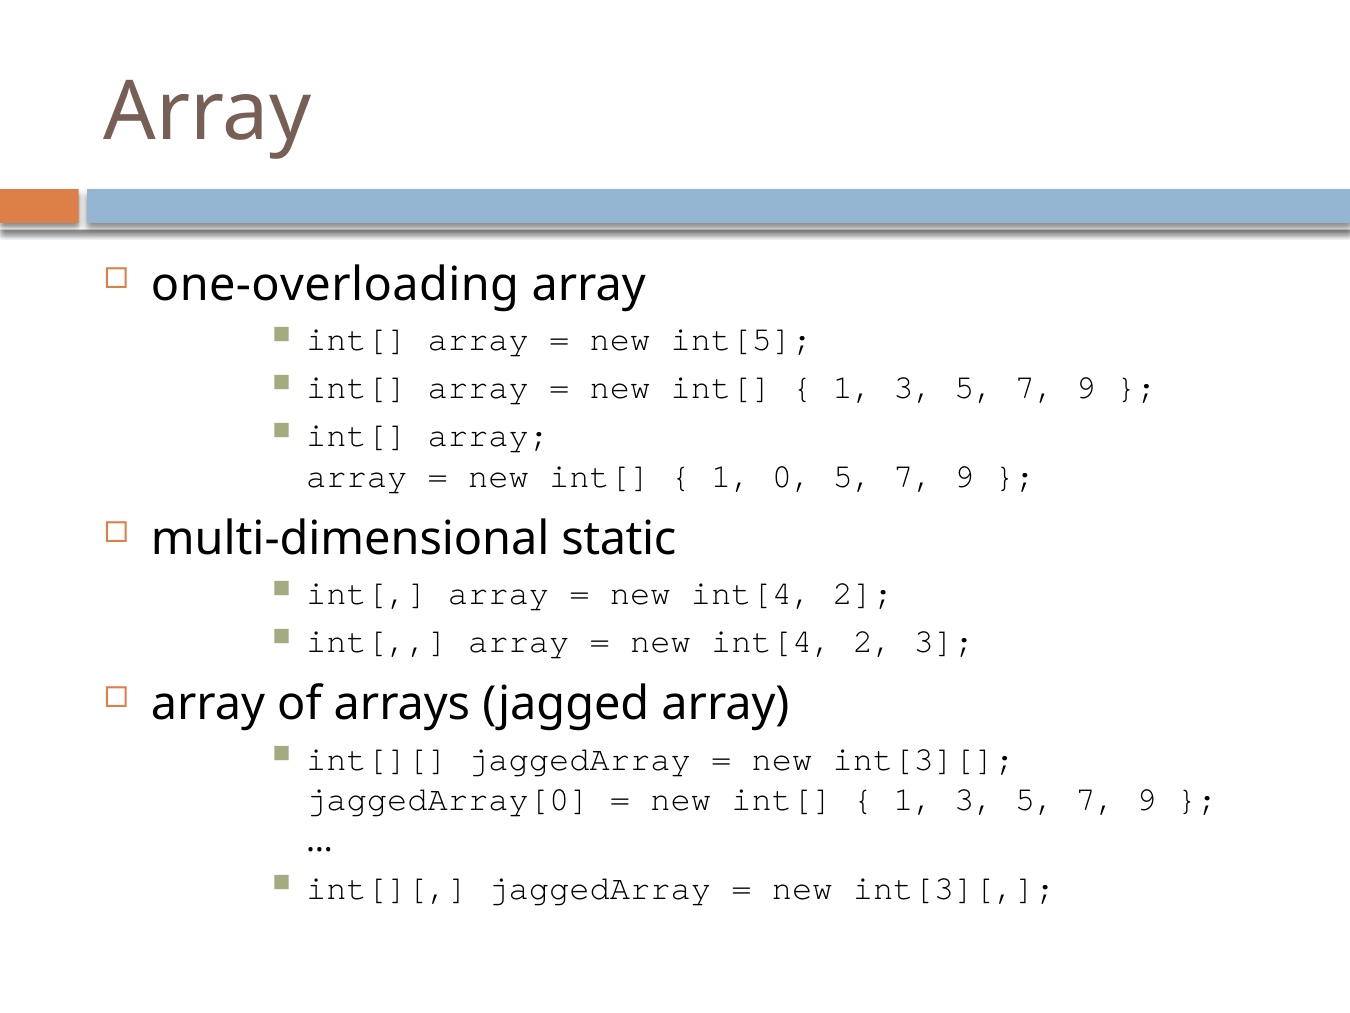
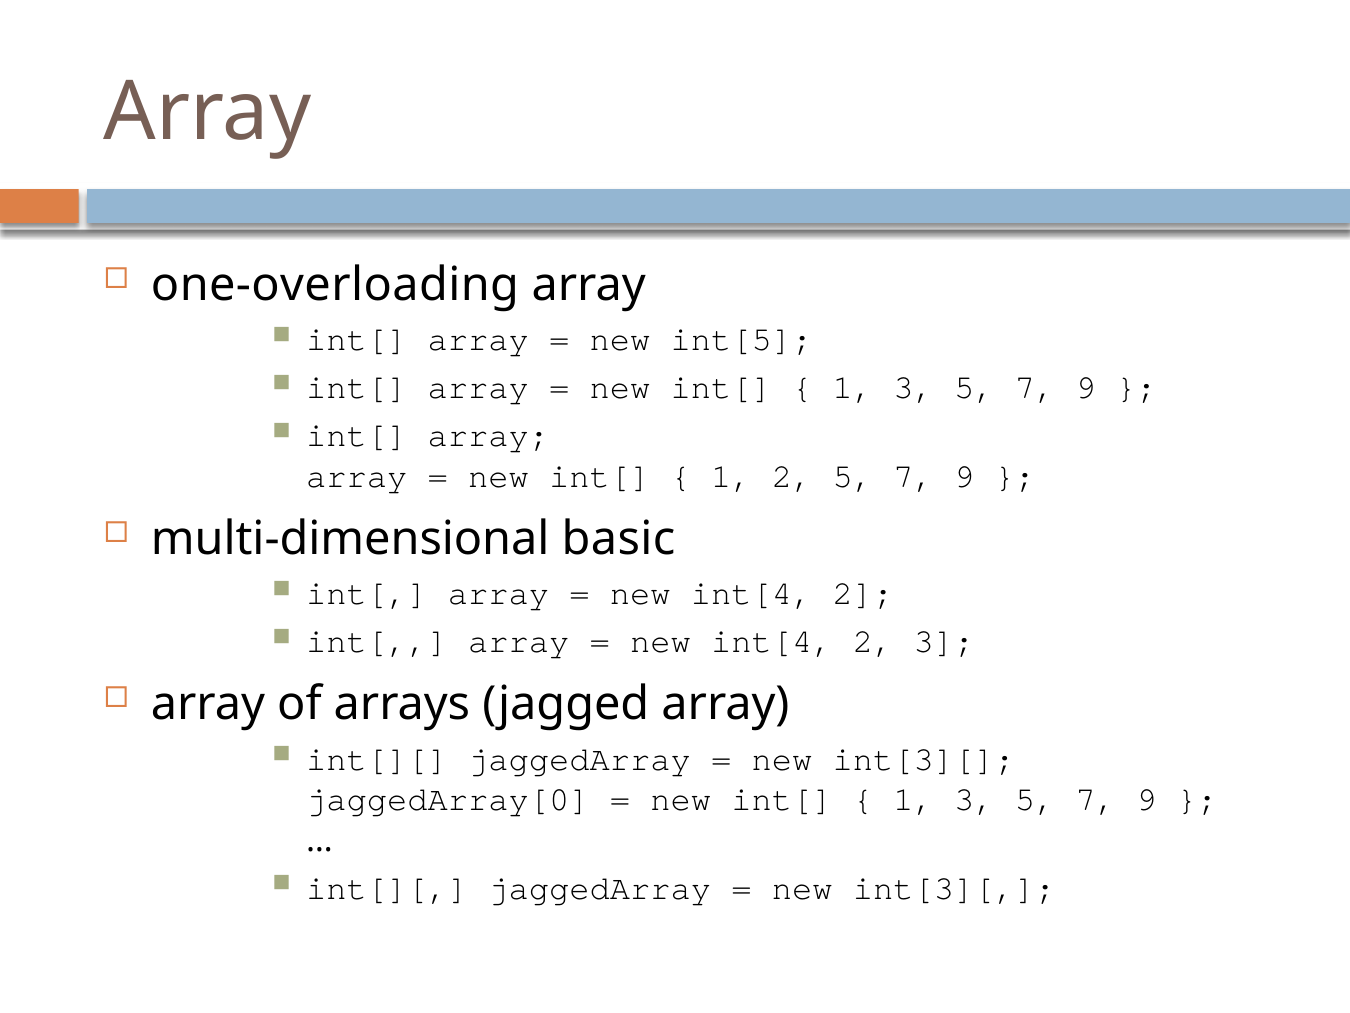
1 0: 0 -> 2
static: static -> basic
